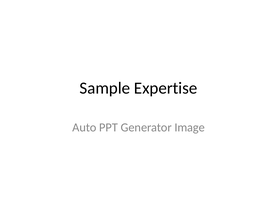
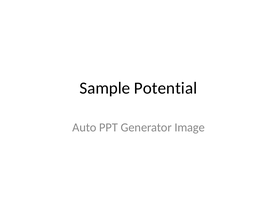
Expertise: Expertise -> Potential
